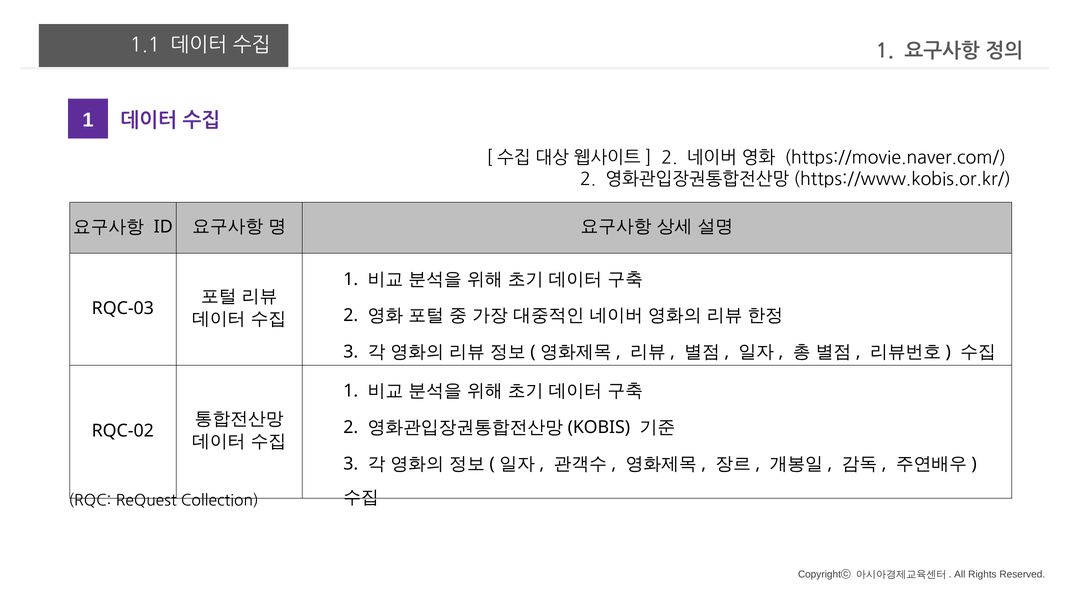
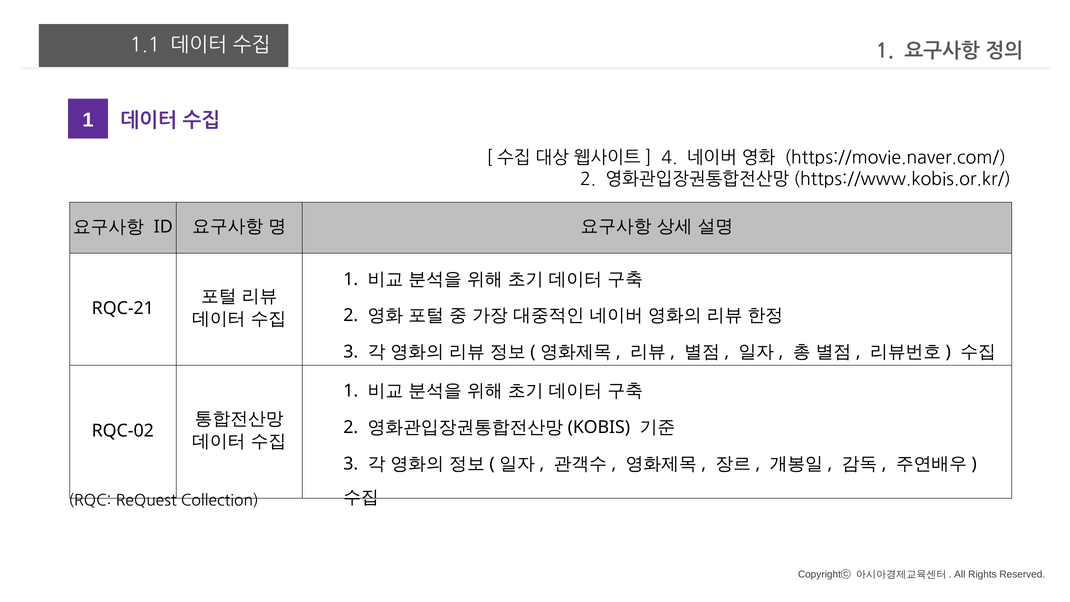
2 at (669, 158): 2 -> 4
RQC-03: RQC-03 -> RQC-21
